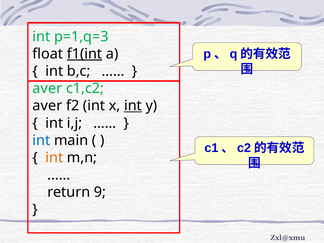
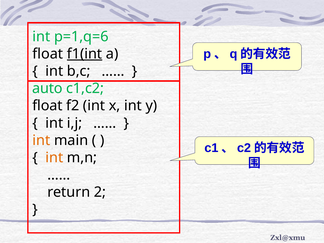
p=1,q=3: p=1,q=3 -> p=1,q=6
aver at (47, 88): aver -> auto
aver at (47, 106): aver -> float
int at (133, 106) underline: present -> none
int at (41, 140) colour: blue -> orange
9: 9 -> 2
